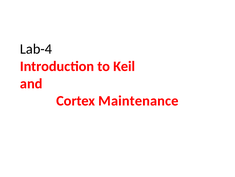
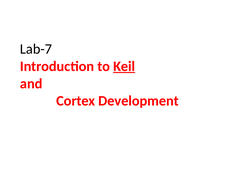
Lab-4: Lab-4 -> Lab-7
Keil underline: none -> present
Maintenance: Maintenance -> Development
